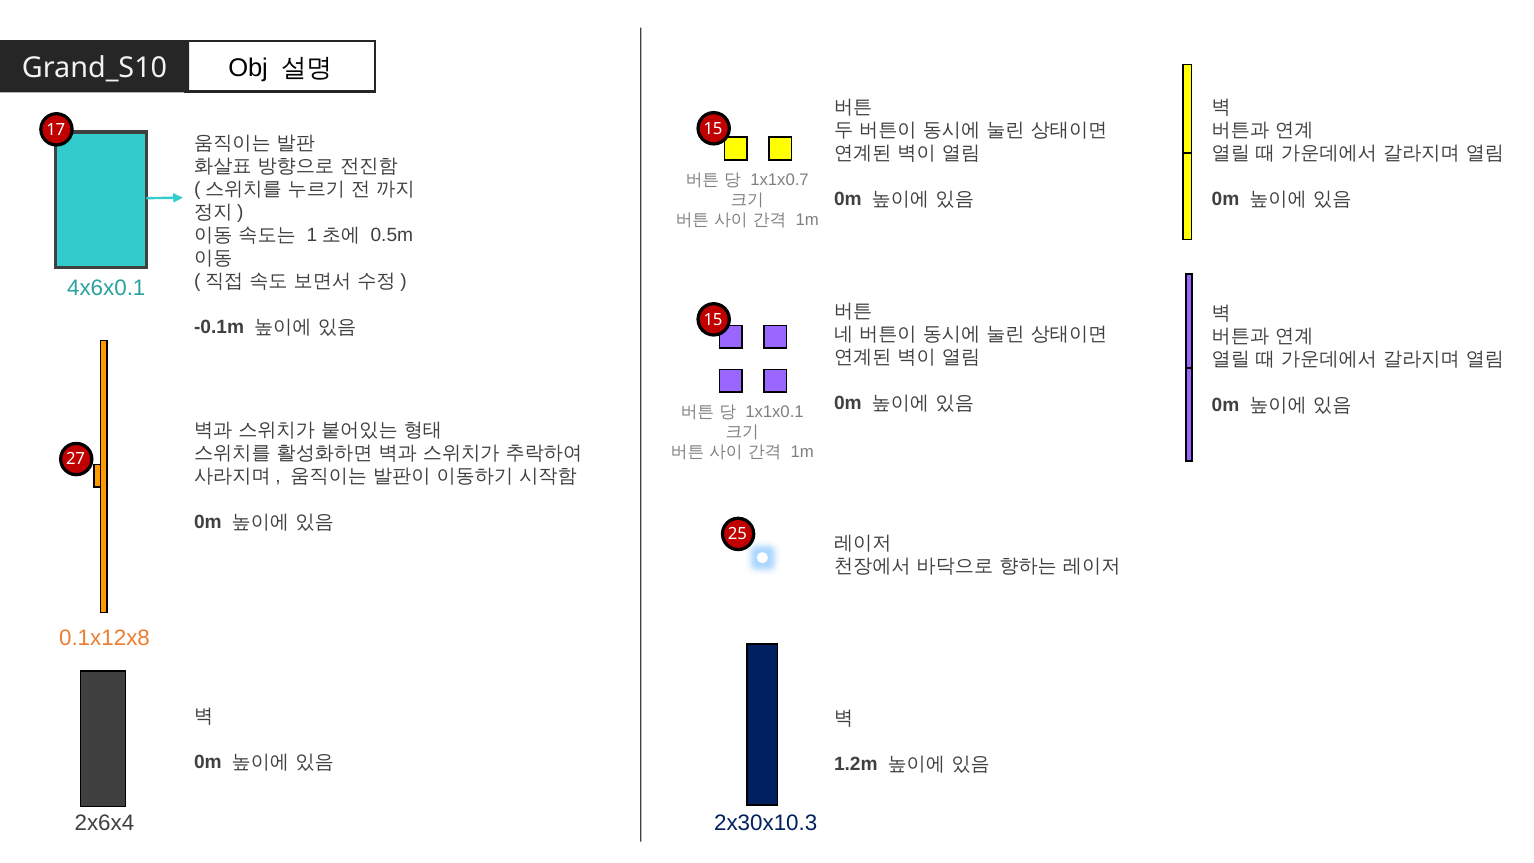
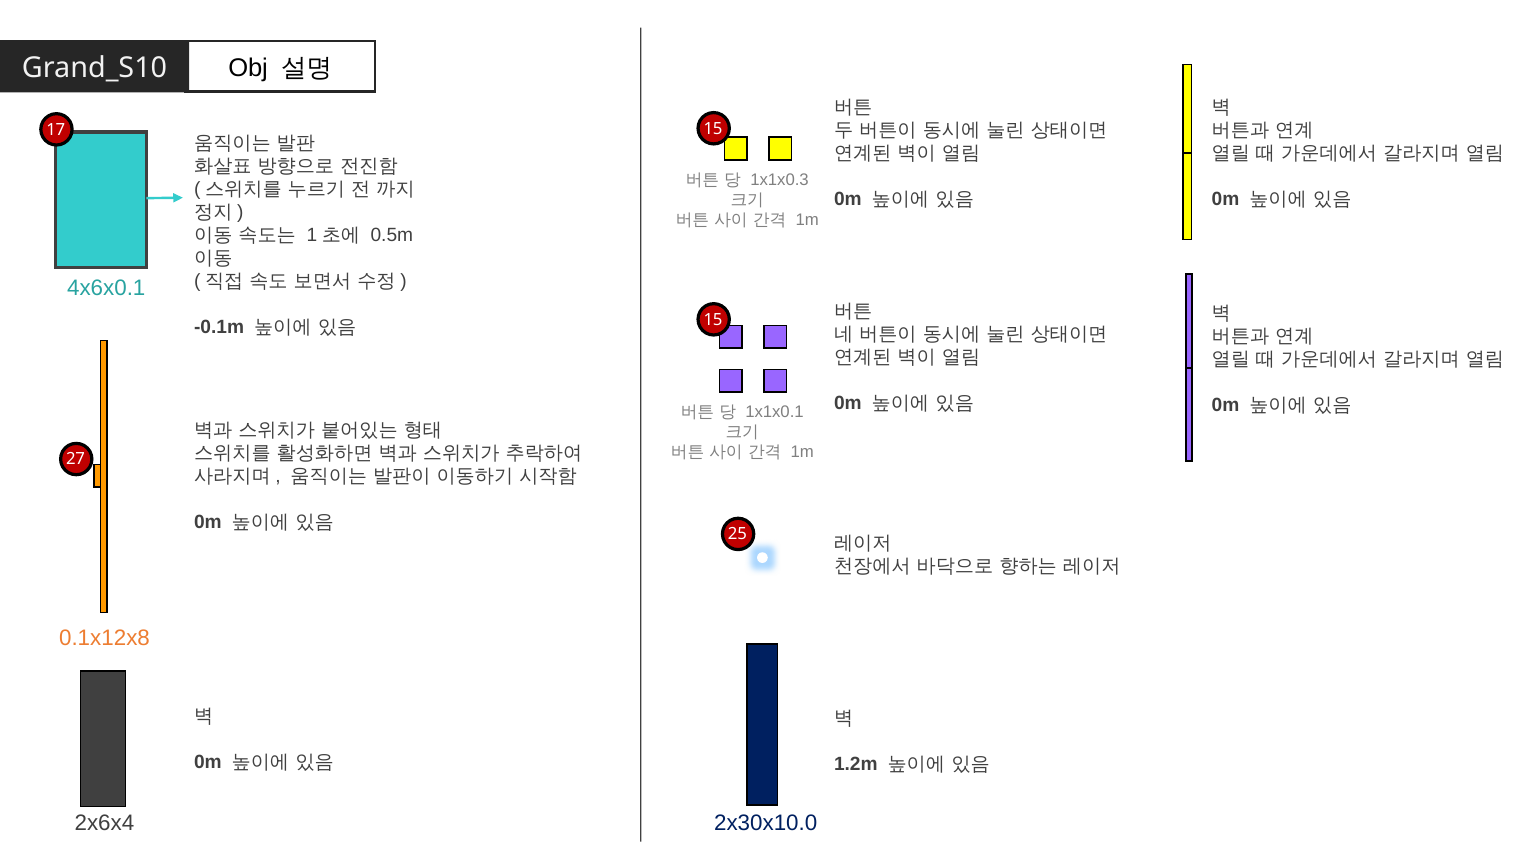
1x1x0.7: 1x1x0.7 -> 1x1x0.3
2x30x10.3: 2x30x10.3 -> 2x30x10.0
